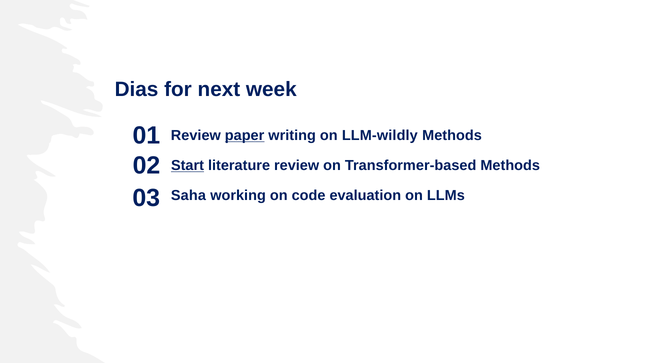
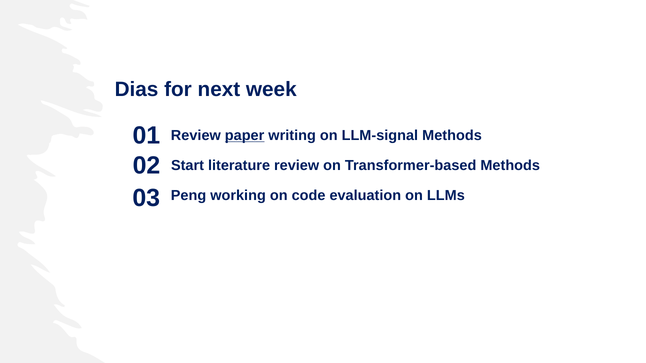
LLM-wildly: LLM-wildly -> LLM-signal
Start underline: present -> none
Saha: Saha -> Peng
